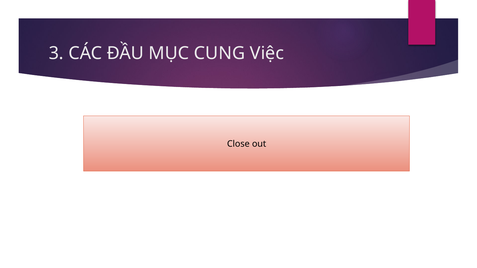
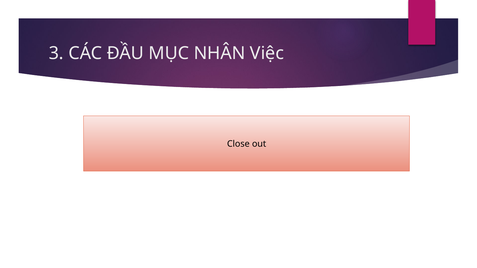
CUNG: CUNG -> NHÂN
